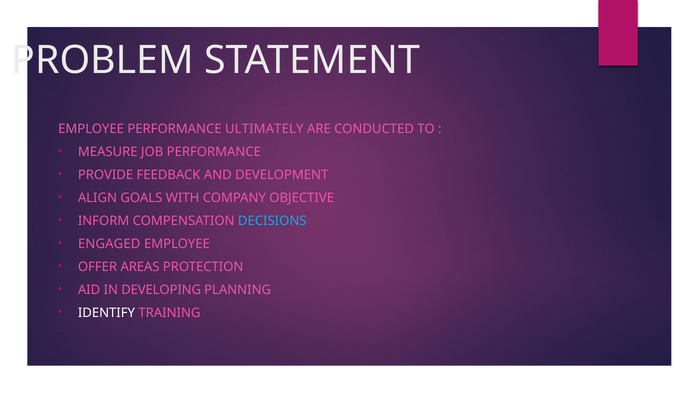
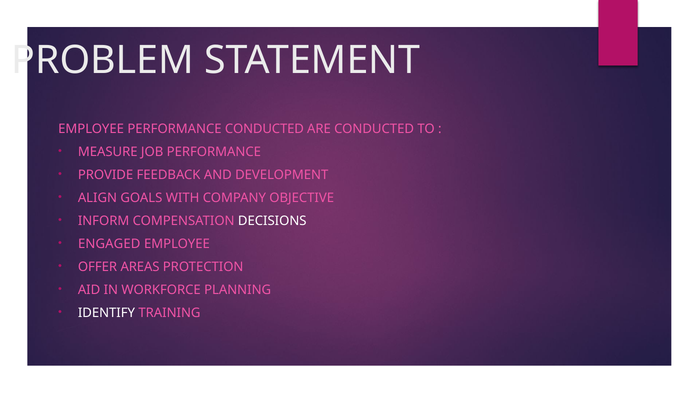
PERFORMANCE ULTIMATELY: ULTIMATELY -> CONDUCTED
DECISIONS colour: light blue -> white
DEVELOPING: DEVELOPING -> WORKFORCE
